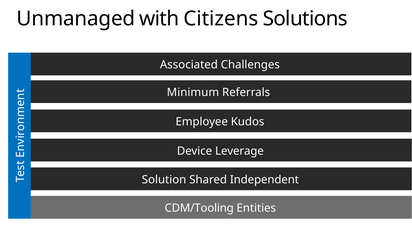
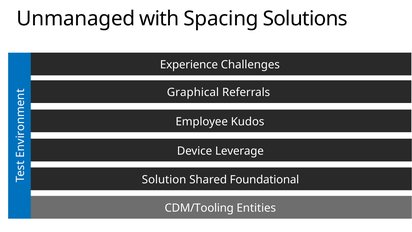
Citizens: Citizens -> Spacing
Associated: Associated -> Experience
Minimum: Minimum -> Graphical
Independent: Independent -> Foundational
